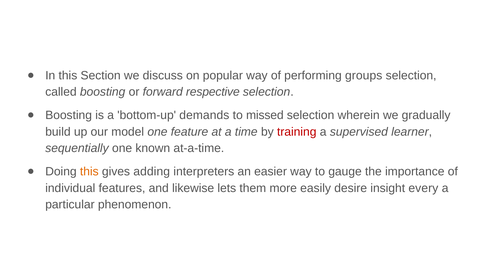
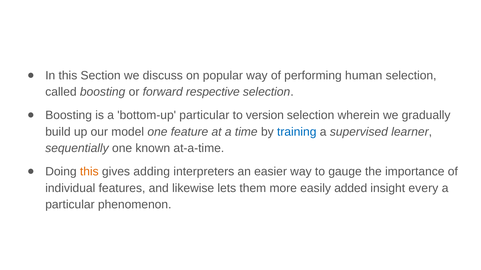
groups: groups -> human
bottom-up demands: demands -> particular
missed: missed -> version
training colour: red -> blue
desire: desire -> added
